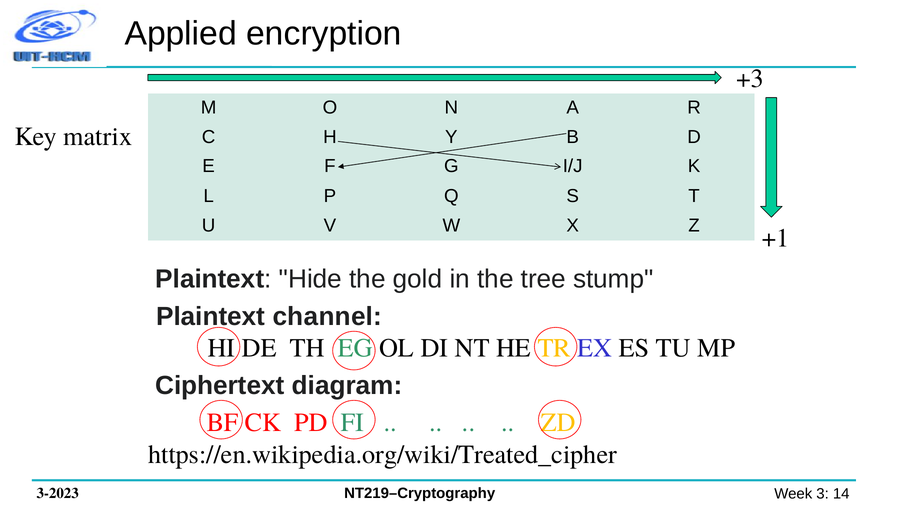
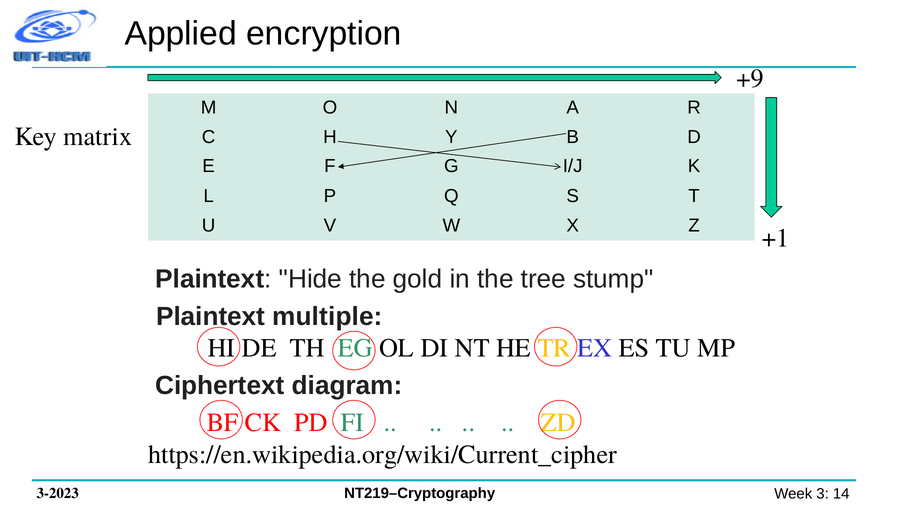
+3: +3 -> +9
channel: channel -> multiple
https://en.wikipedia.org/wiki/Treated_cipher: https://en.wikipedia.org/wiki/Treated_cipher -> https://en.wikipedia.org/wiki/Current_cipher
